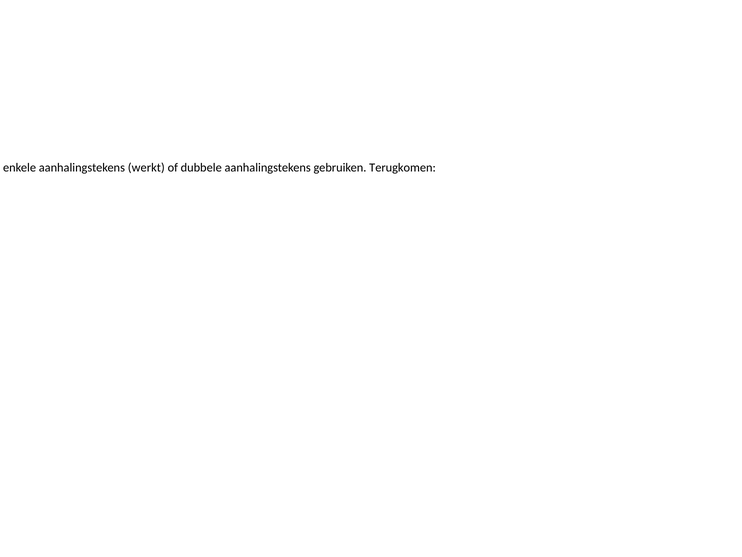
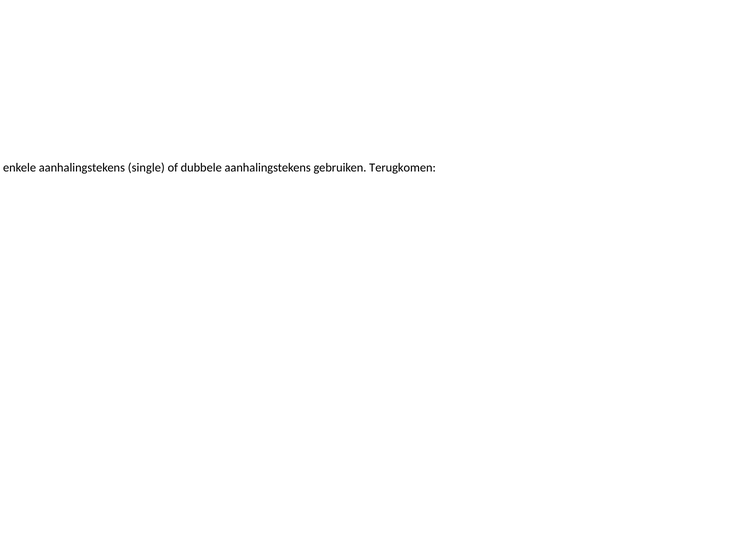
werkt: werkt -> single
